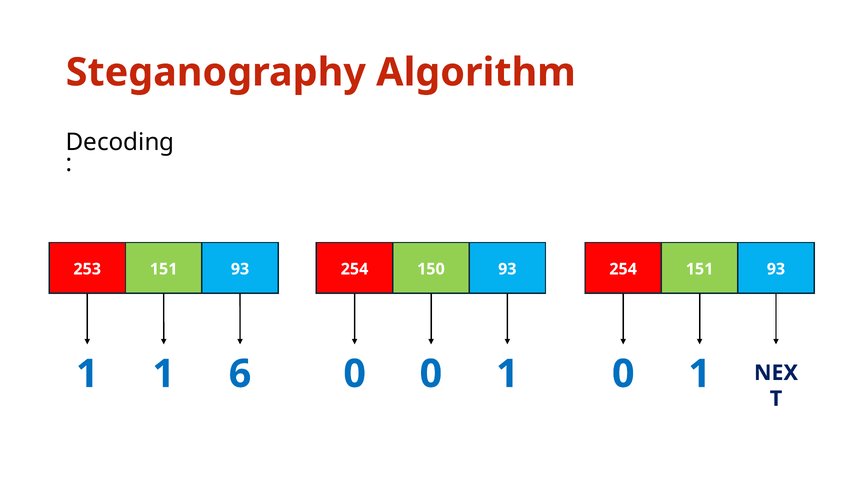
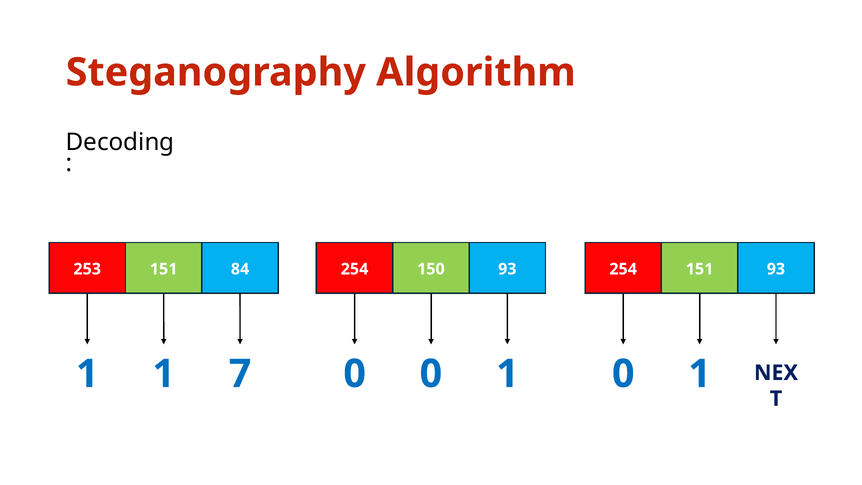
253 151 93: 93 -> 84
6: 6 -> 7
